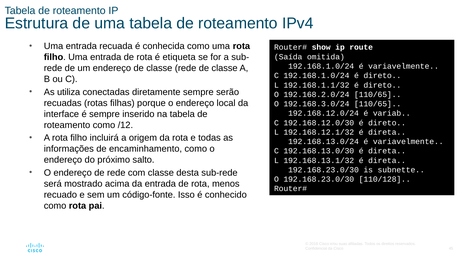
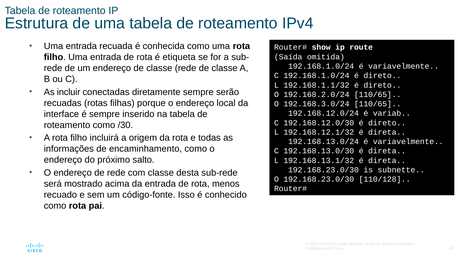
utiliza: utiliza -> incluir
/12: /12 -> /30
